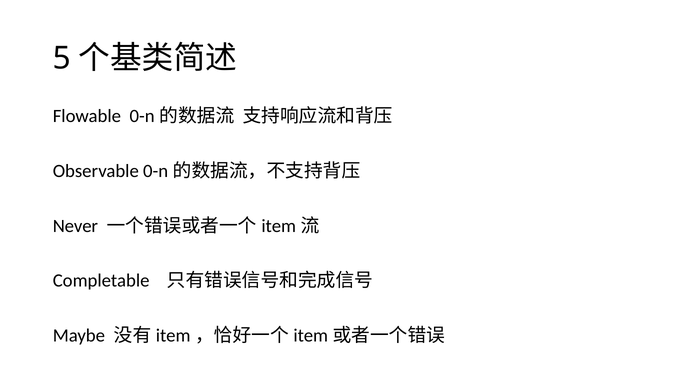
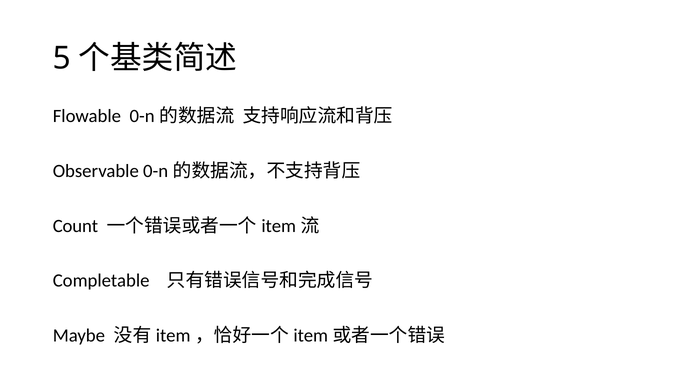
Never: Never -> Count
